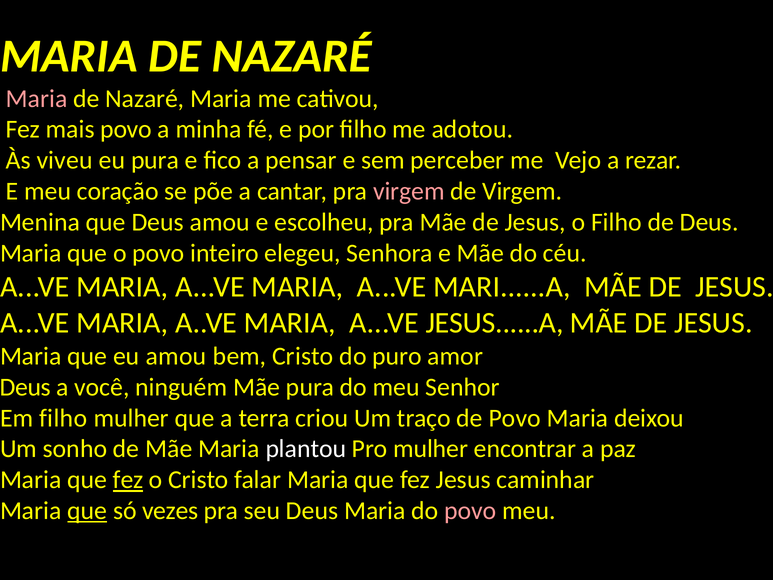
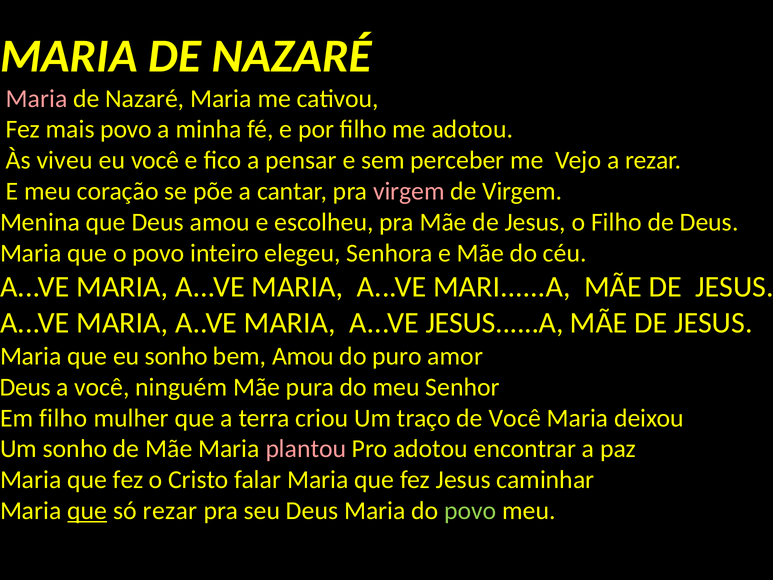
eu pura: pura -> você
eu amou: amou -> sonho
bem Cristo: Cristo -> Amou
de Povo: Povo -> Você
plantou colour: white -> pink
Pro mulher: mulher -> adotou
fez at (128, 480) underline: present -> none
só vezes: vezes -> rezar
povo at (470, 511) colour: pink -> light green
